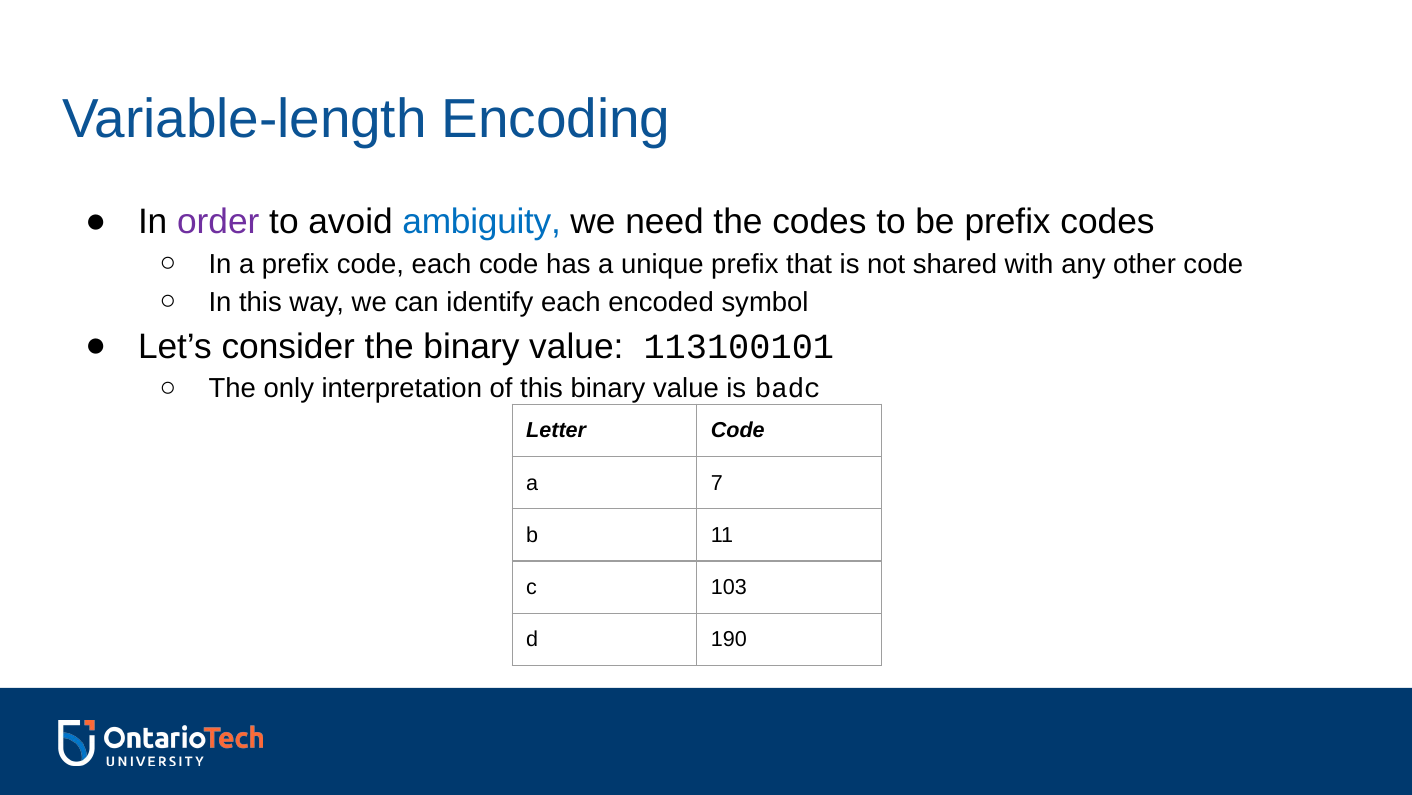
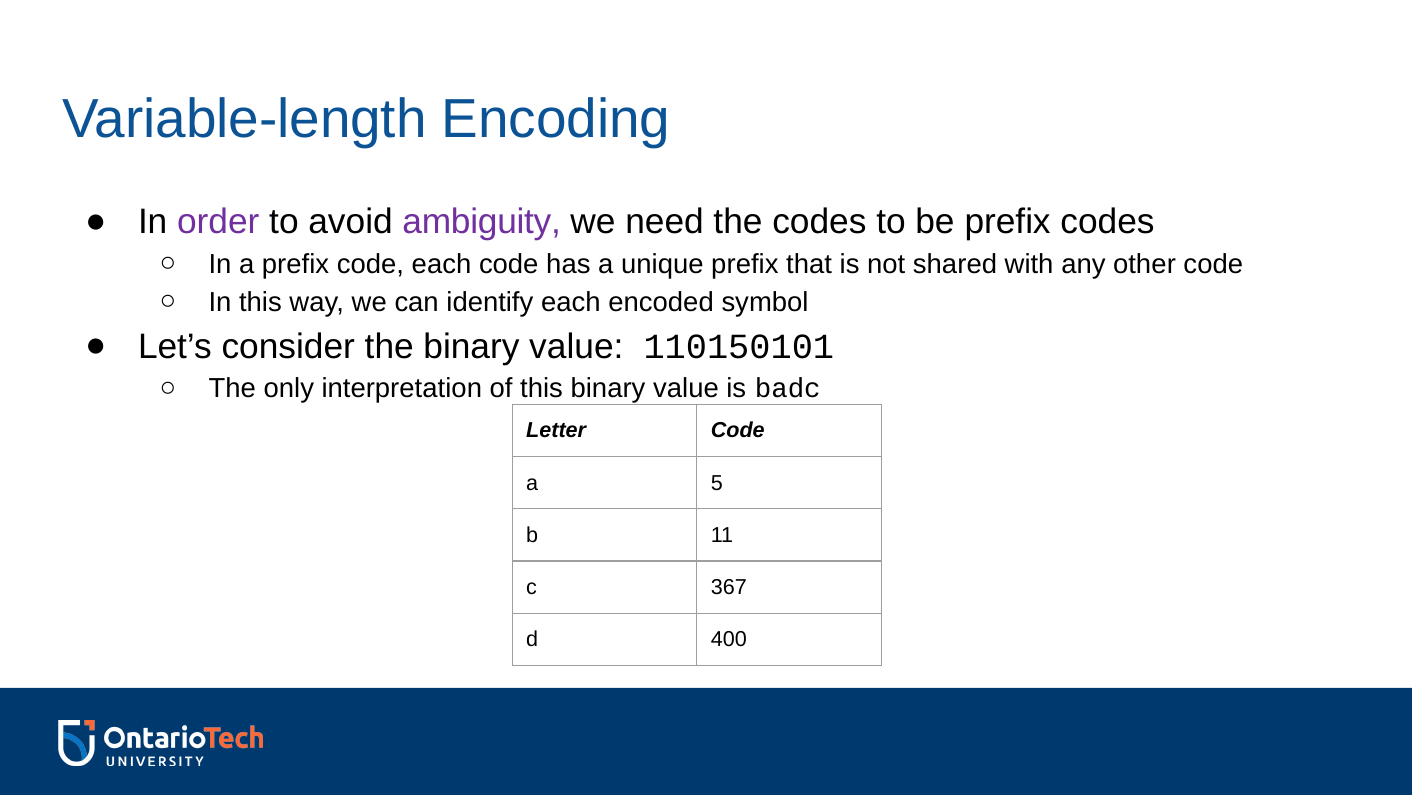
ambiguity colour: blue -> purple
113100101: 113100101 -> 110150101
7: 7 -> 5
103: 103 -> 367
190: 190 -> 400
